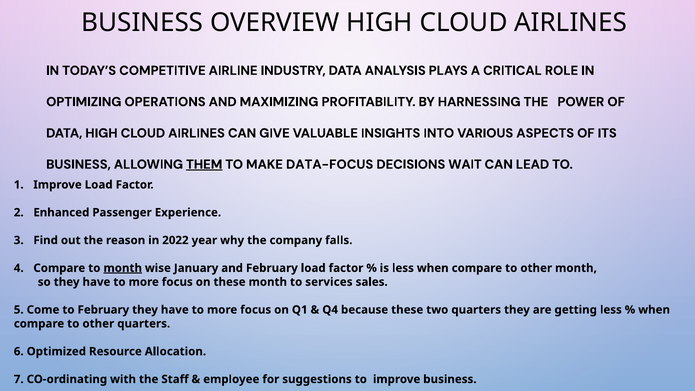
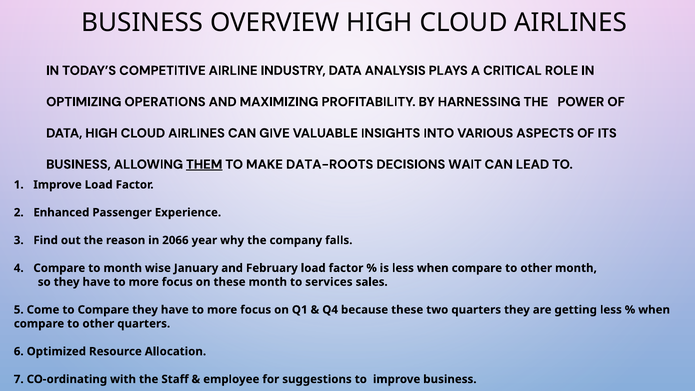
DATA-FOCUS: DATA-FOCUS -> DATA-ROOTS
2022: 2022 -> 2066
month at (123, 268) underline: present -> none
to February: February -> Compare
